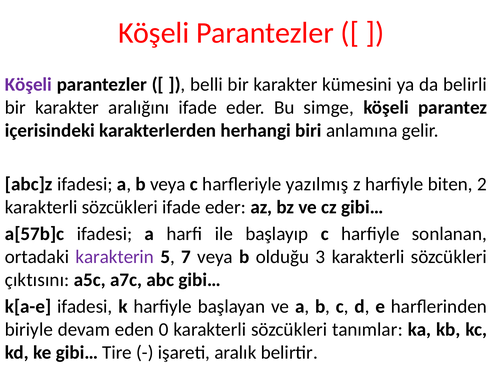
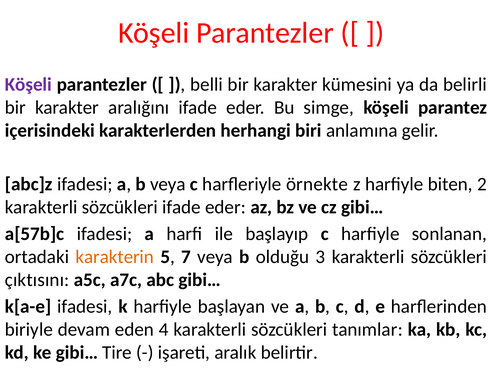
yazılmış: yazılmış -> örnekte
karakterin colour: purple -> orange
0: 0 -> 4
